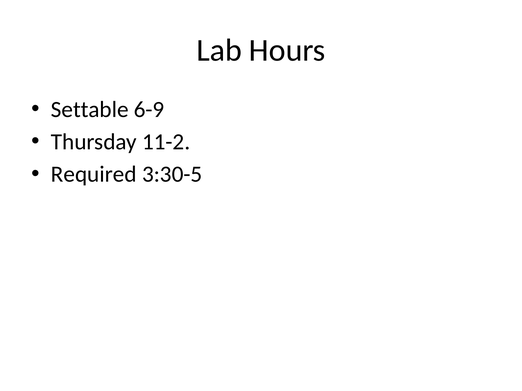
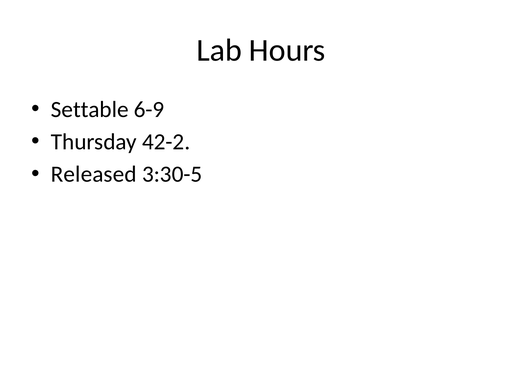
11-2: 11-2 -> 42-2
Required: Required -> Released
